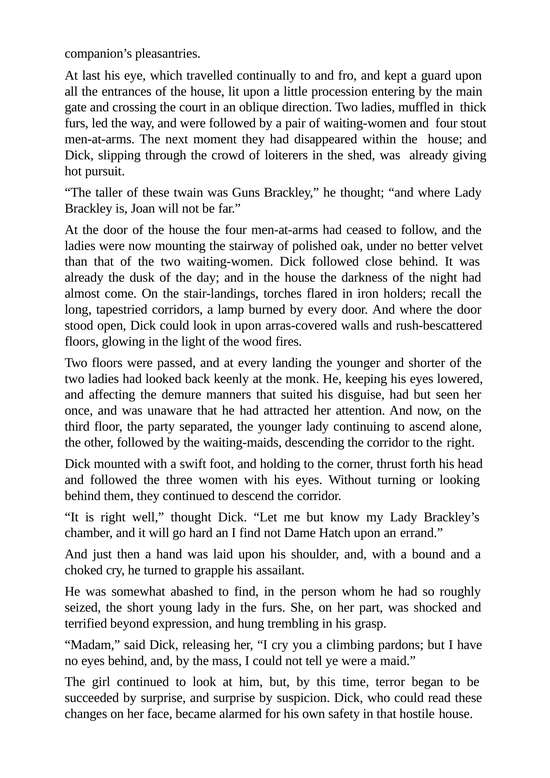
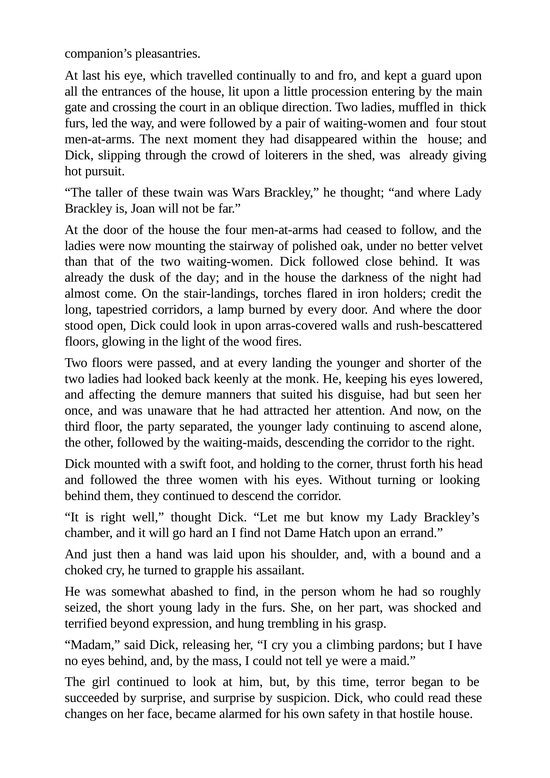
Guns: Guns -> Wars
recall: recall -> credit
